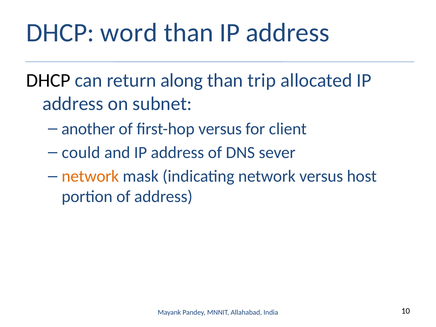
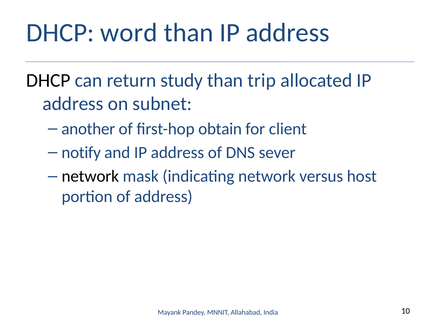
along: along -> study
first-hop versus: versus -> obtain
could: could -> notify
network at (90, 176) colour: orange -> black
